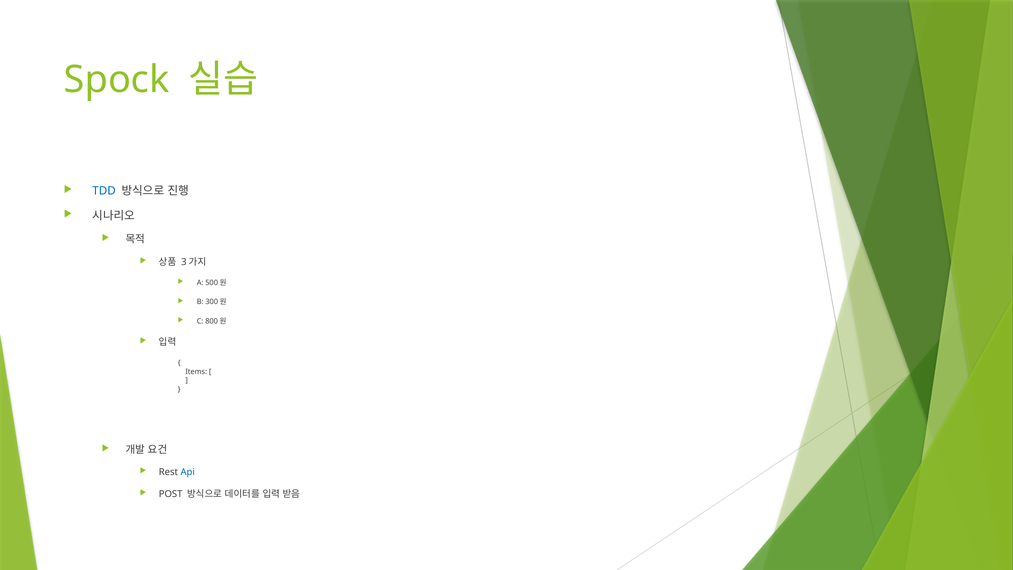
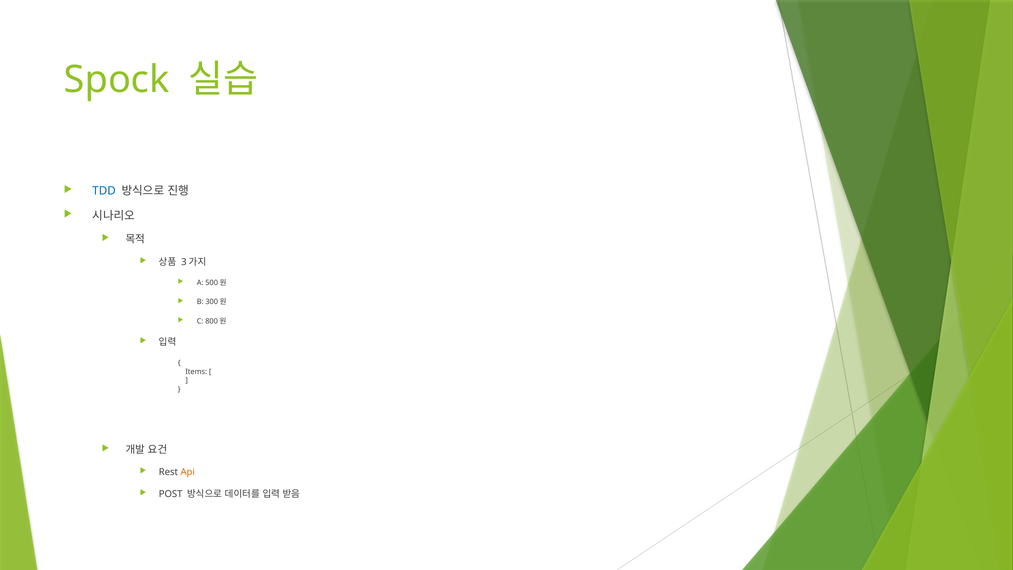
Api colour: blue -> orange
